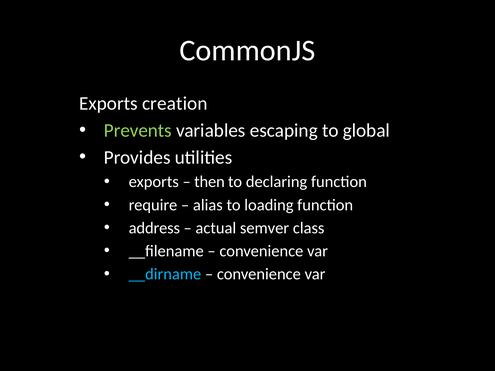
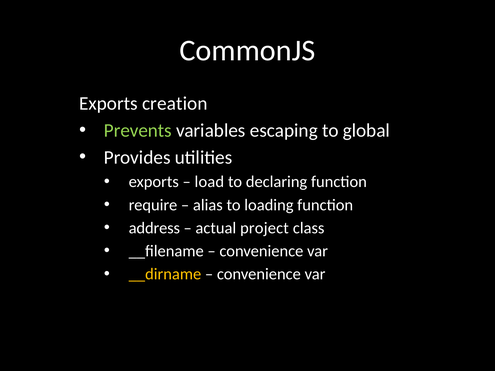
then: then -> load
semver: semver -> project
__dirname colour: light blue -> yellow
